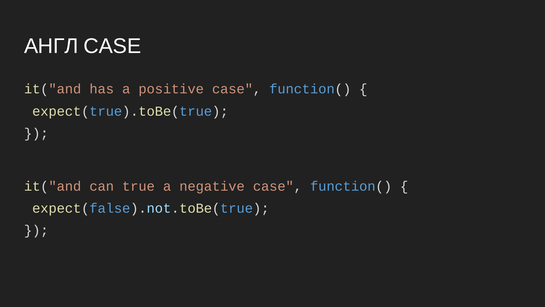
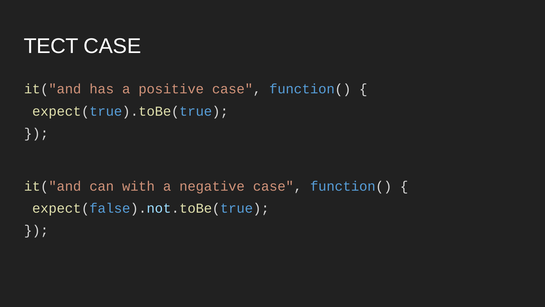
АНГЛ: АНГЛ -> ТЕСТ
true: true -> with
